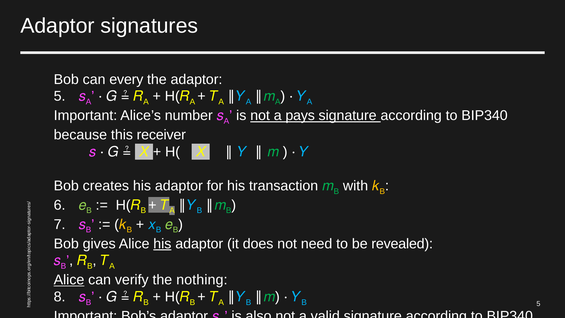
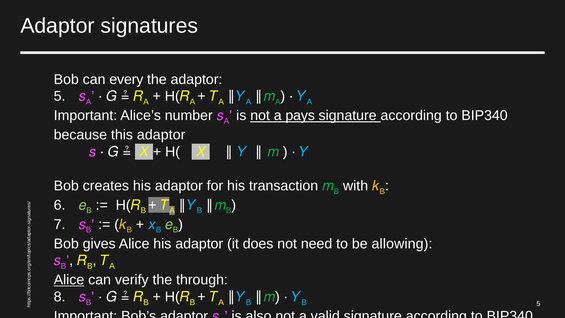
this receiver: receiver -> adaptor
his at (162, 244) underline: present -> none
revealed: revealed -> allowing
nothing: nothing -> through
